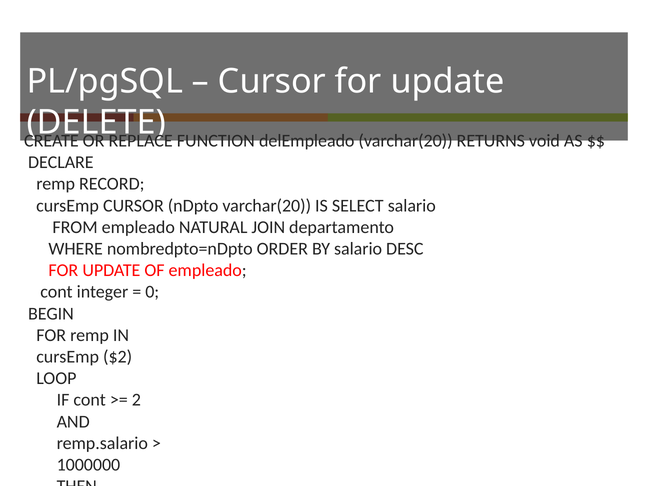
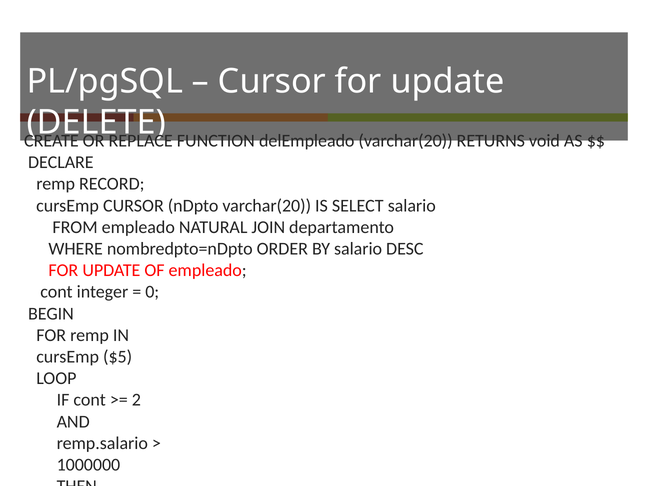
$2: $2 -> $5
